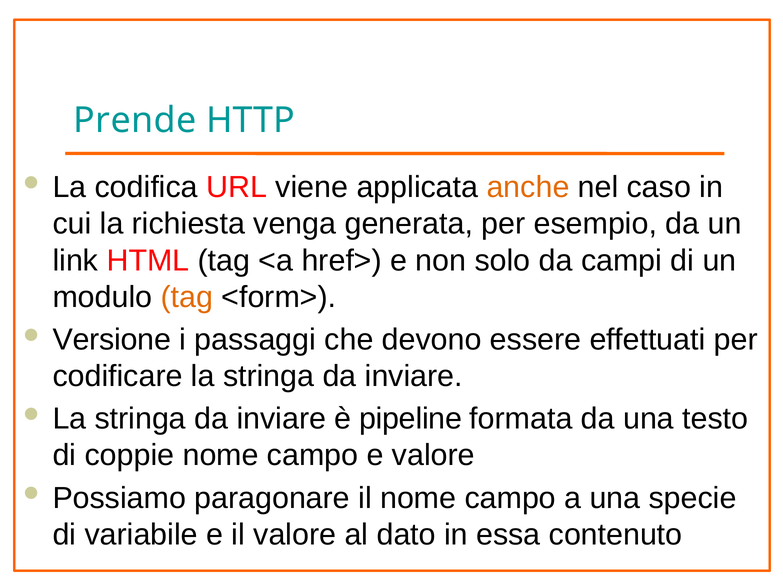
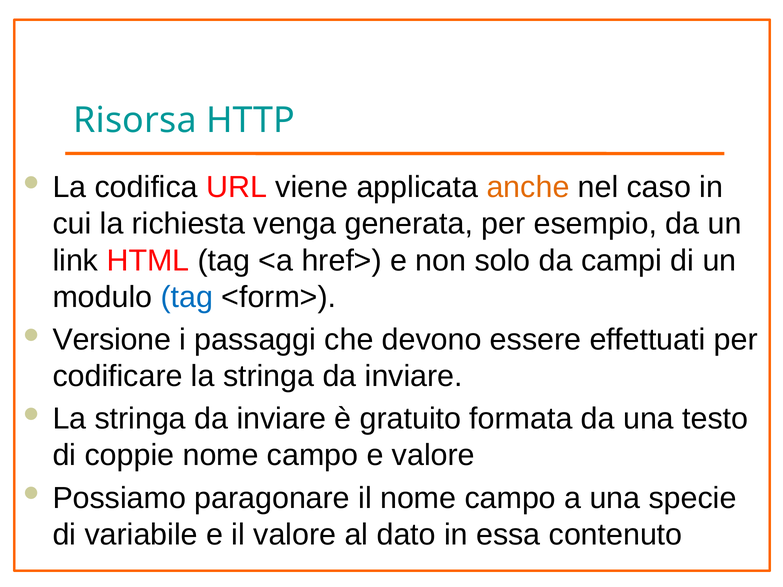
Prende: Prende -> Risorsa
tag at (187, 297) colour: orange -> blue
pipeline: pipeline -> gratuito
